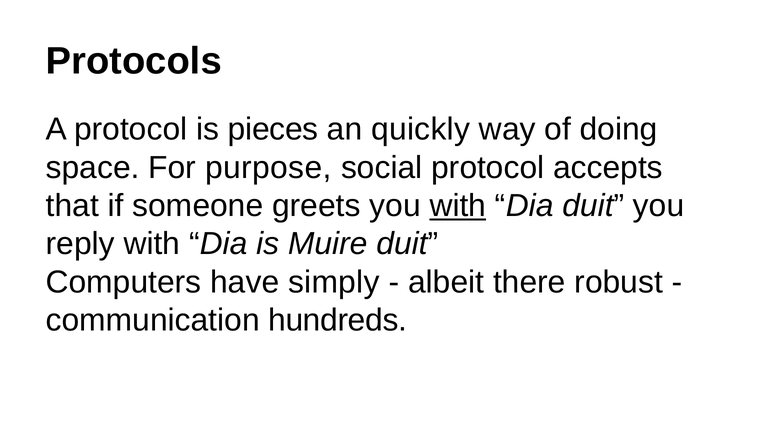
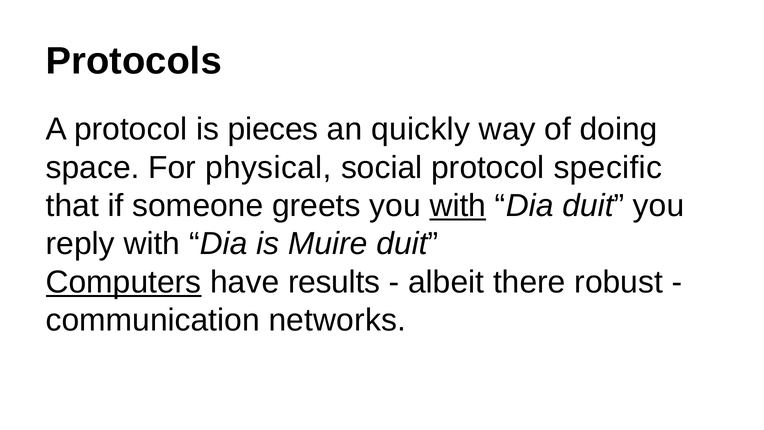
purpose: purpose -> physical
accepts: accepts -> specific
Computers underline: none -> present
simply: simply -> results
hundreds: hundreds -> networks
